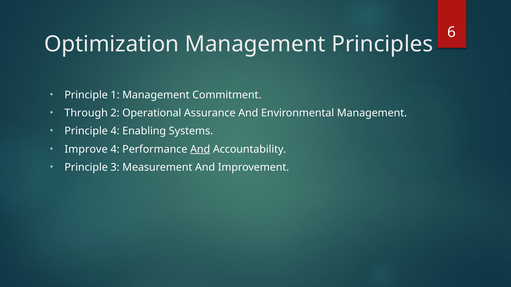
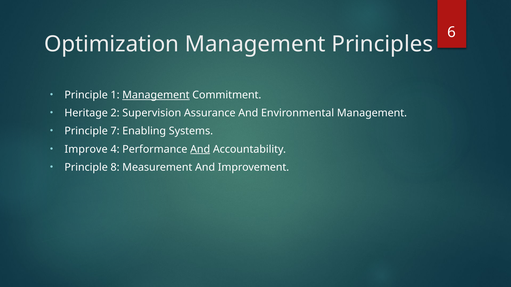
Management at (156, 95) underline: none -> present
Through: Through -> Heritage
Operational: Operational -> Supervision
Principle 4: 4 -> 7
3: 3 -> 8
